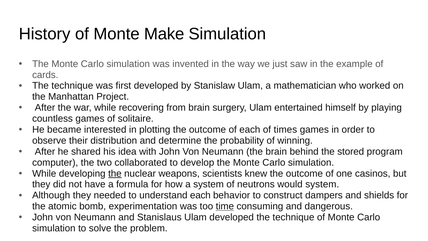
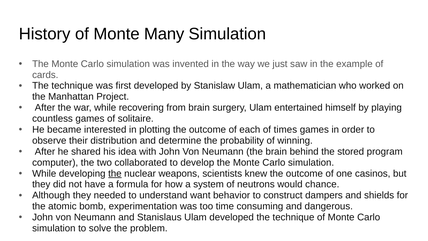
Make: Make -> Many
would system: system -> chance
understand each: each -> want
time underline: present -> none
